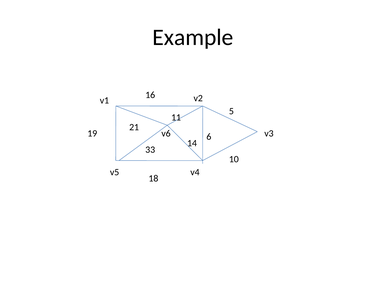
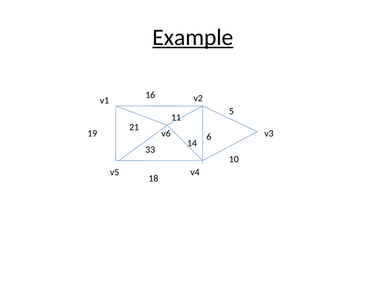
Example underline: none -> present
